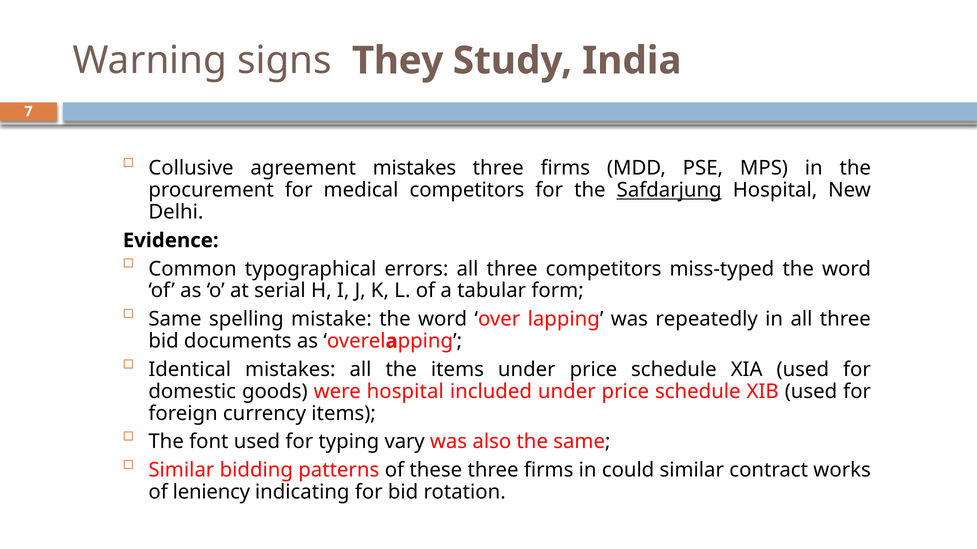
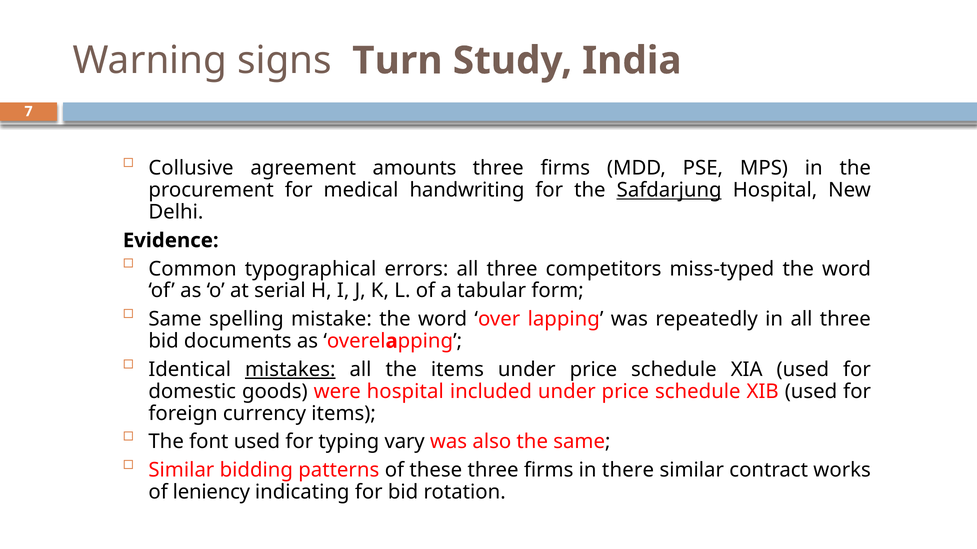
They: They -> Turn
agreement mistakes: mistakes -> amounts
medical competitors: competitors -> handwriting
mistakes at (290, 370) underline: none -> present
could: could -> there
